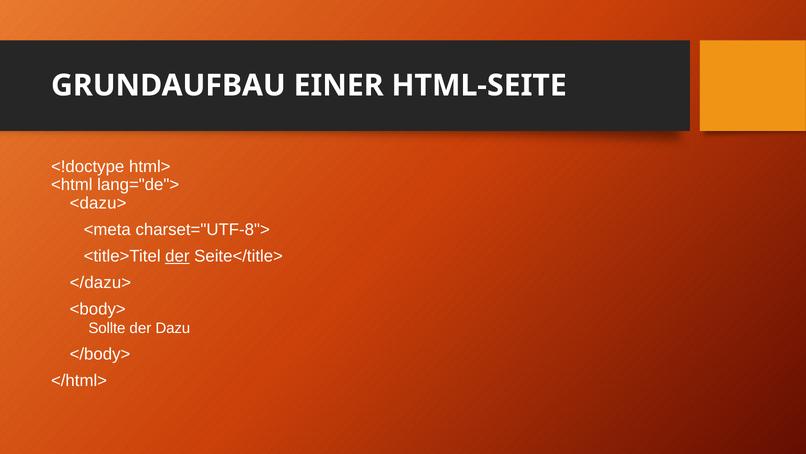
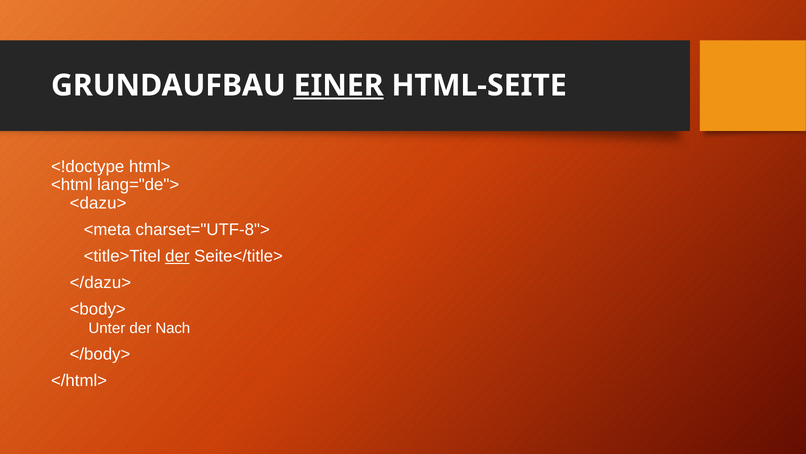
EINER underline: none -> present
Sollte: Sollte -> Unter
Dazu: Dazu -> Nach
